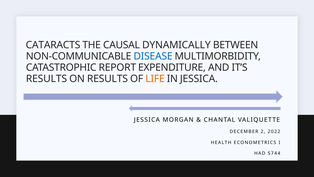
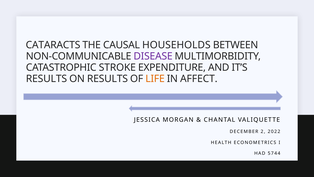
DYNAMICALLY: DYNAMICALLY -> HOUSEHOLDS
DISEASE colour: blue -> purple
REPORT: REPORT -> STROKE
IN JESSICA: JESSICA -> AFFECT
